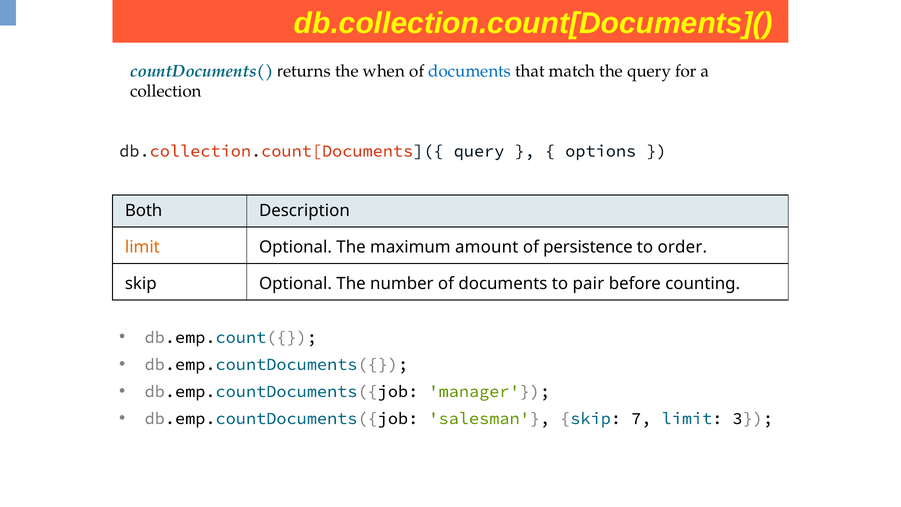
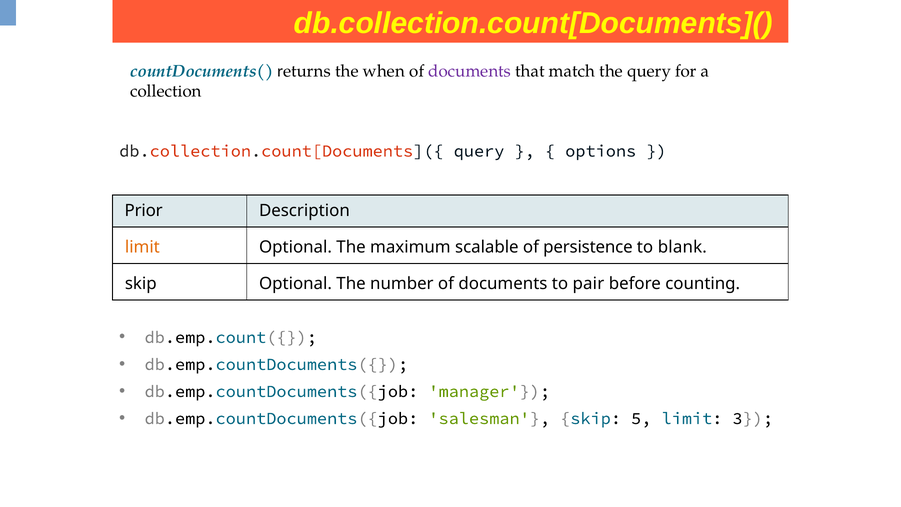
documents at (470, 71) colour: blue -> purple
Both: Both -> Prior
amount: amount -> scalable
order: order -> blank
7: 7 -> 5
